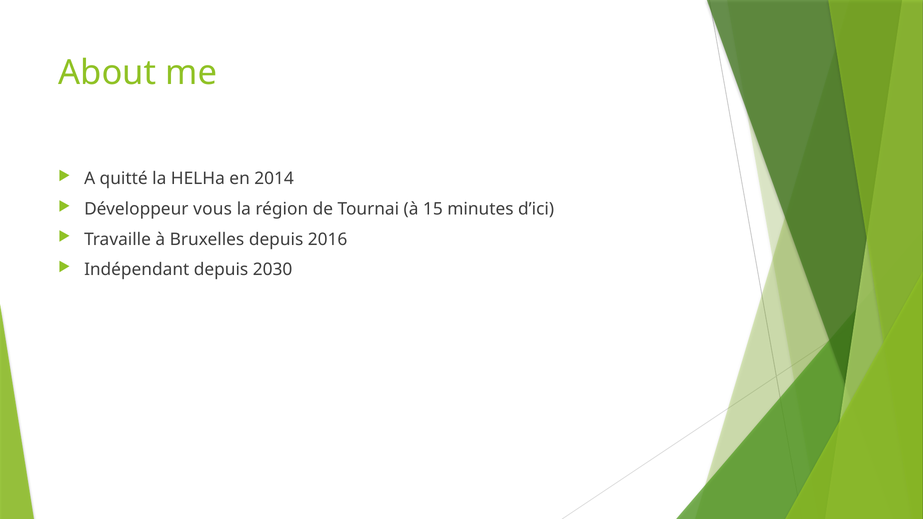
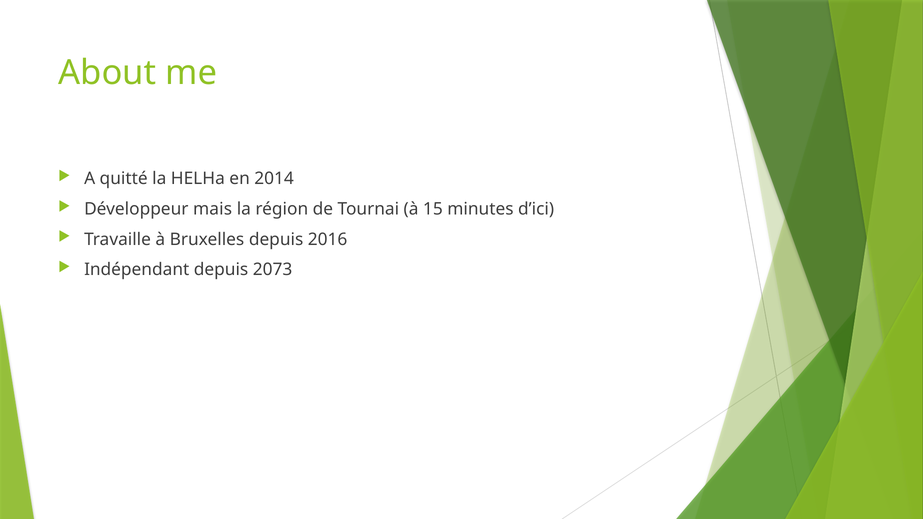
vous: vous -> mais
2030: 2030 -> 2073
